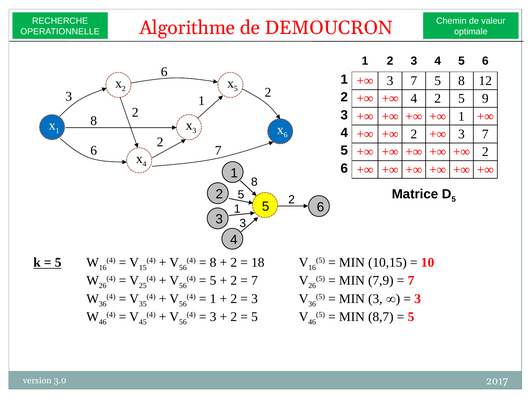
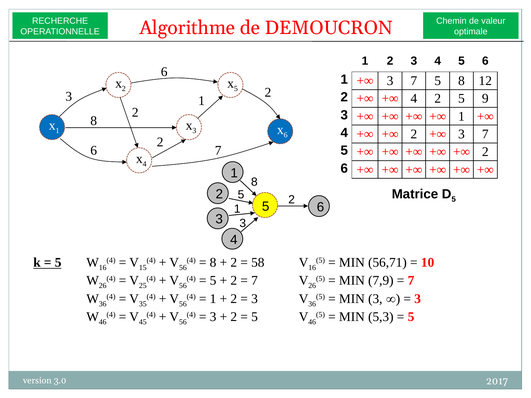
18: 18 -> 58
10,15: 10,15 -> 56,71
8,7: 8,7 -> 5,3
